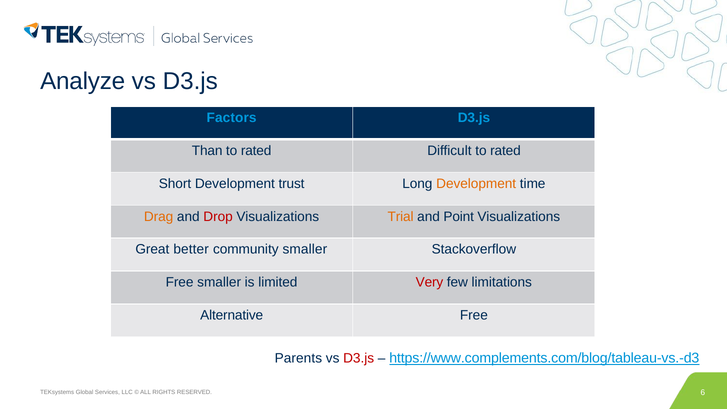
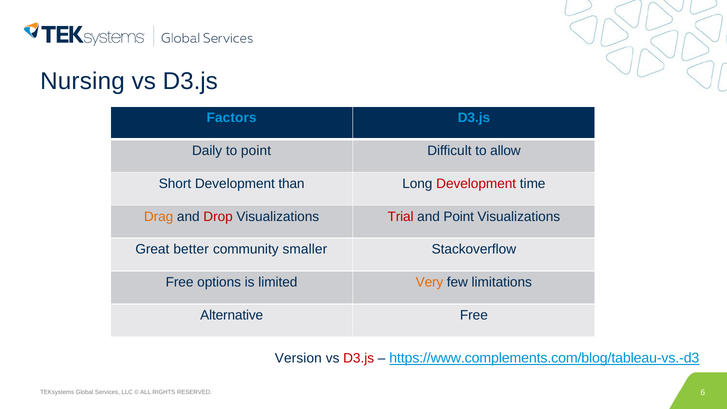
Analyze: Analyze -> Nursing
Than: Than -> Daily
rated at (256, 151): rated -> point
Difficult to rated: rated -> allow
trust: trust -> than
Development at (476, 184) colour: orange -> red
Trial colour: orange -> red
Free smaller: smaller -> options
Very colour: red -> orange
Parents: Parents -> Version
